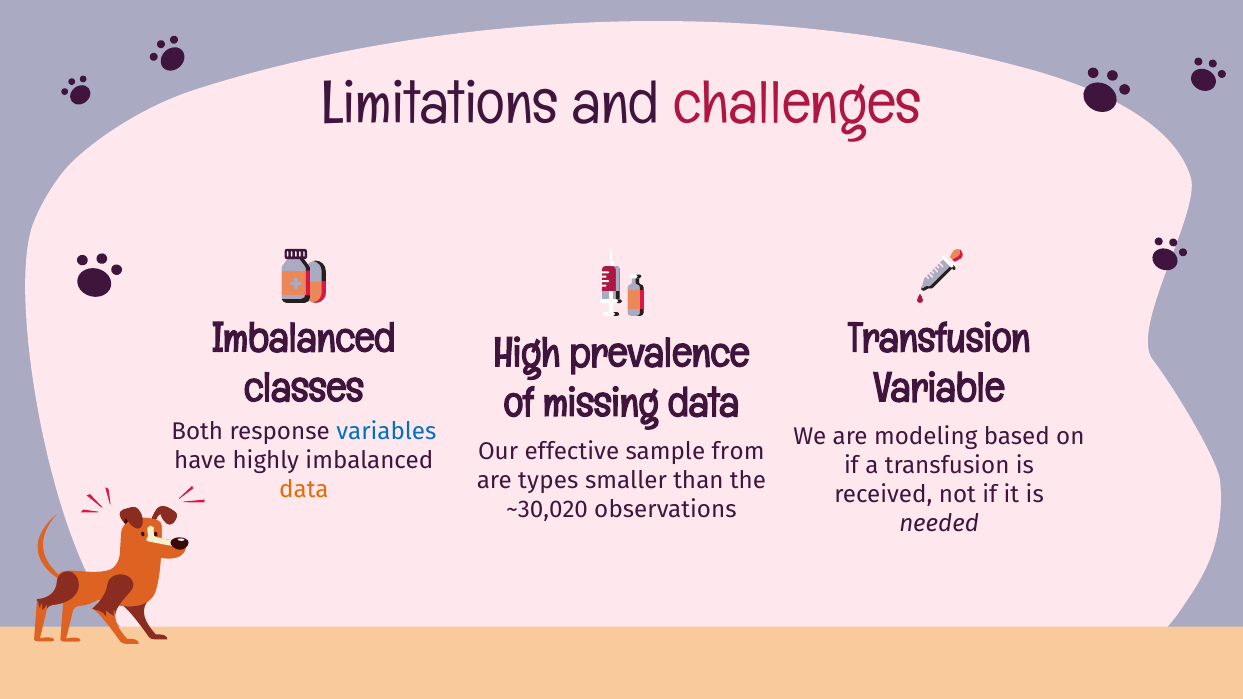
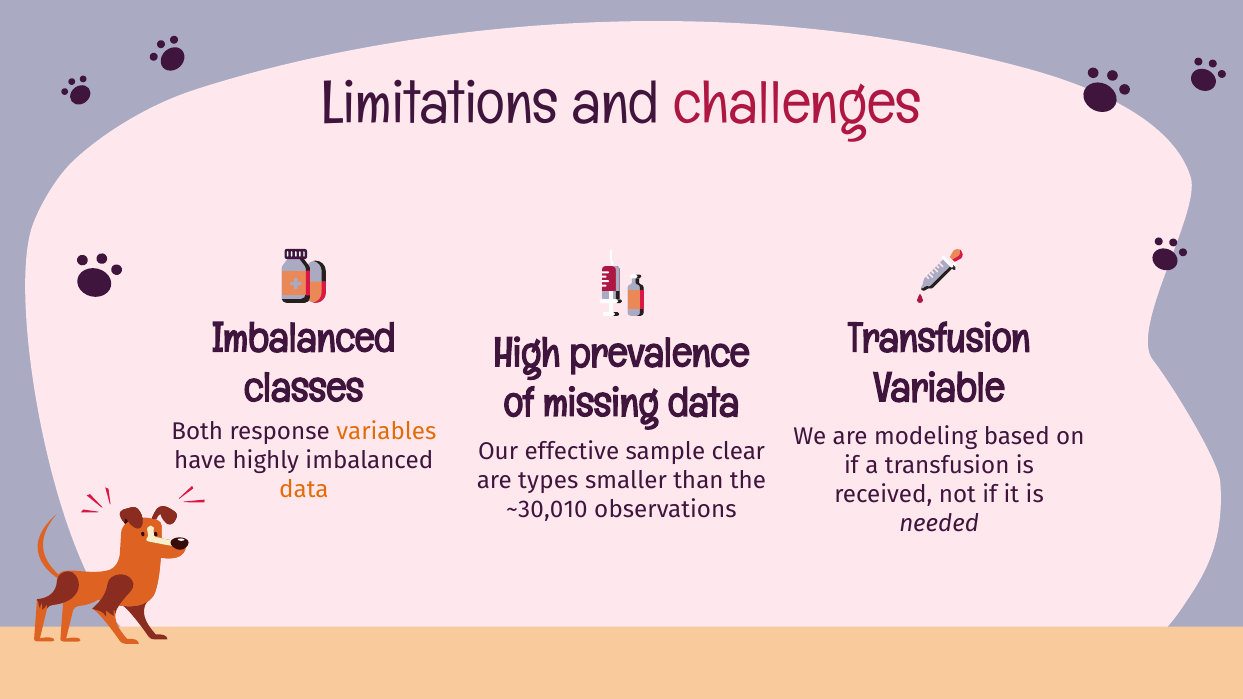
variables colour: blue -> orange
from: from -> clear
~30,020: ~30,020 -> ~30,010
